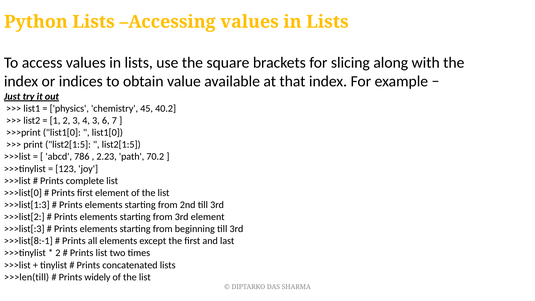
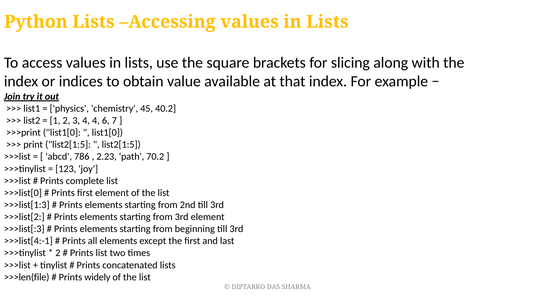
Just: Just -> Join
4 3: 3 -> 4
>>>list[8:-1: >>>list[8:-1 -> >>>list[4:-1
>>>len(till: >>>len(till -> >>>len(file
